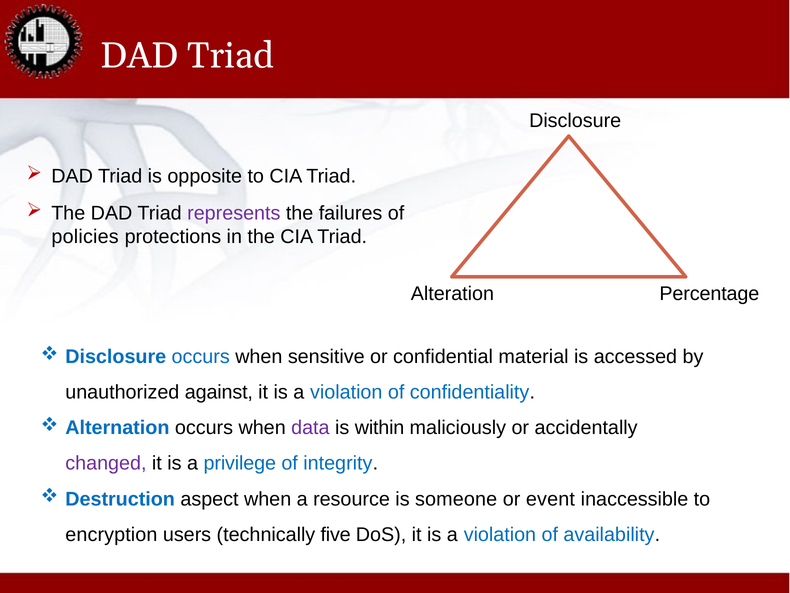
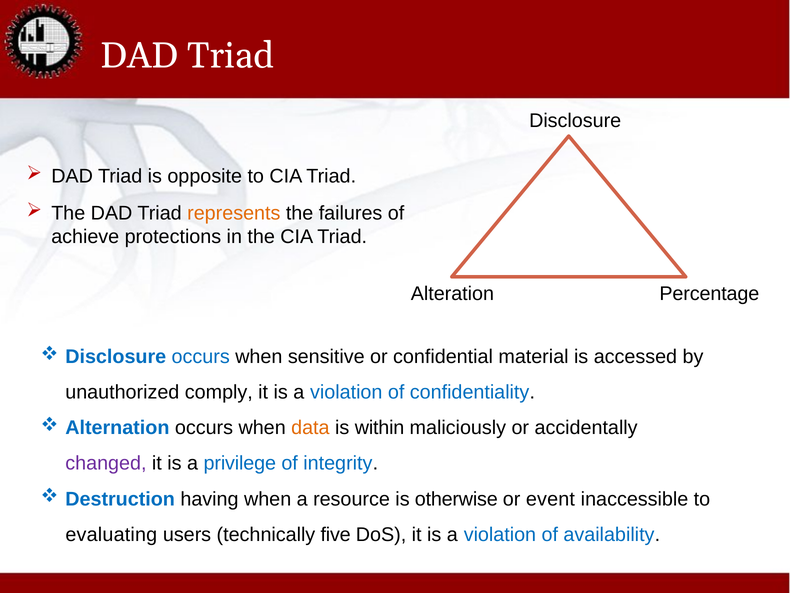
represents colour: purple -> orange
policies: policies -> achieve
against: against -> comply
data colour: purple -> orange
aspect: aspect -> having
someone: someone -> otherwise
encryption: encryption -> evaluating
